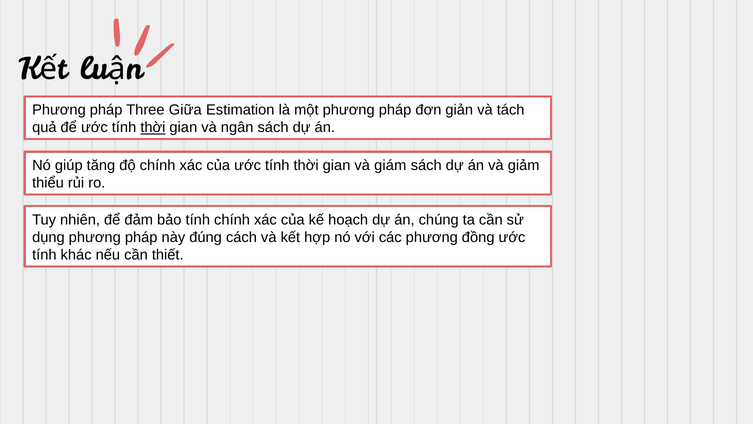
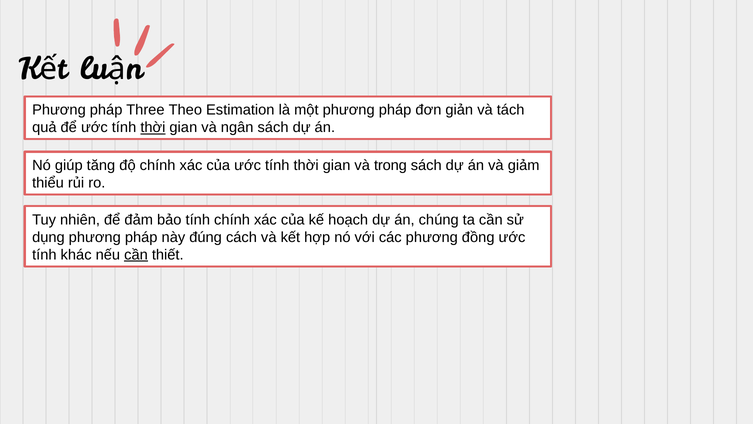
Giữa: Giữa -> Theo
giám: giám -> trong
cần at (136, 255) underline: none -> present
